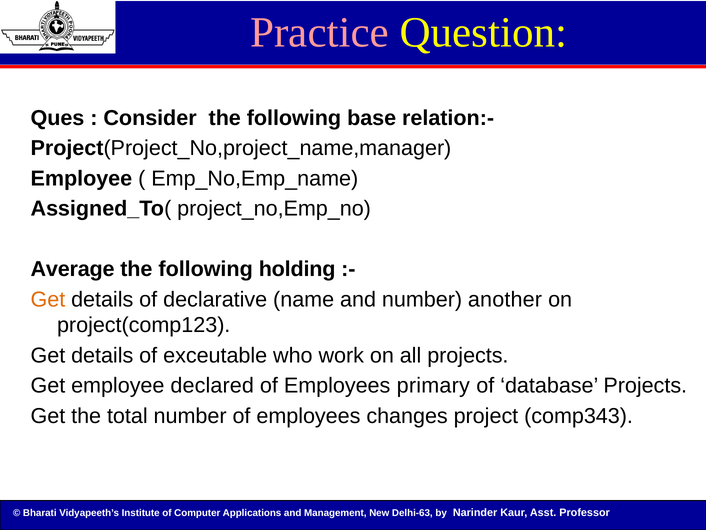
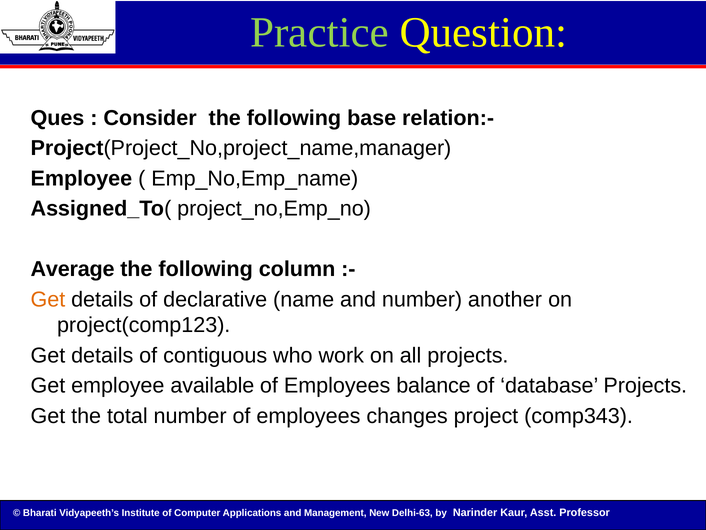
Practice colour: pink -> light green
holding: holding -> column
exceutable: exceutable -> contiguous
declared: declared -> available
primary: primary -> balance
